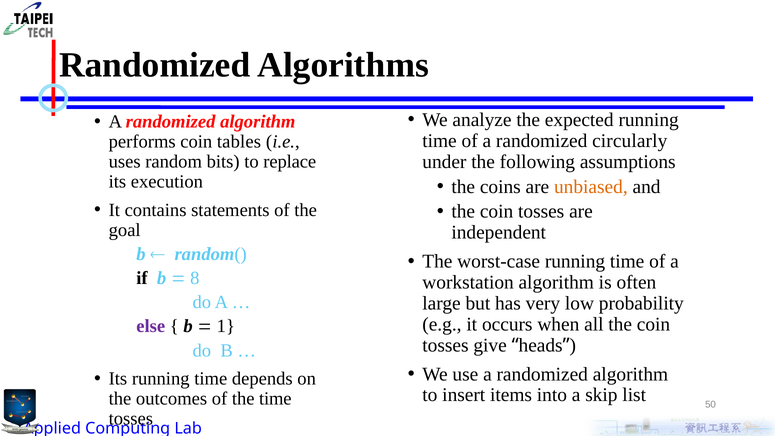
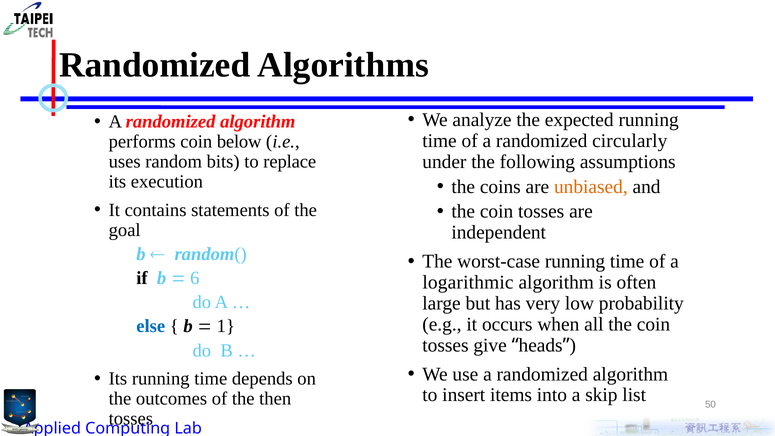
tables: tables -> below
8: 8 -> 6
workstation: workstation -> logarithmic
else colour: purple -> blue
the time: time -> then
